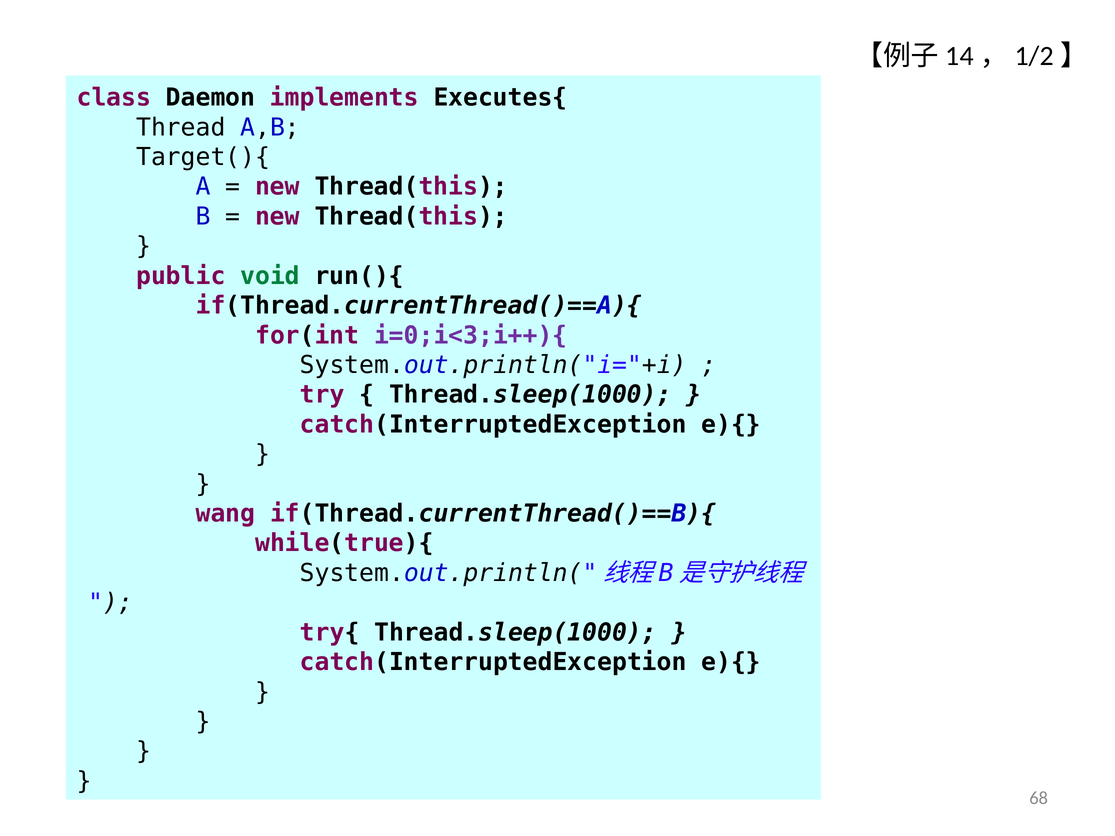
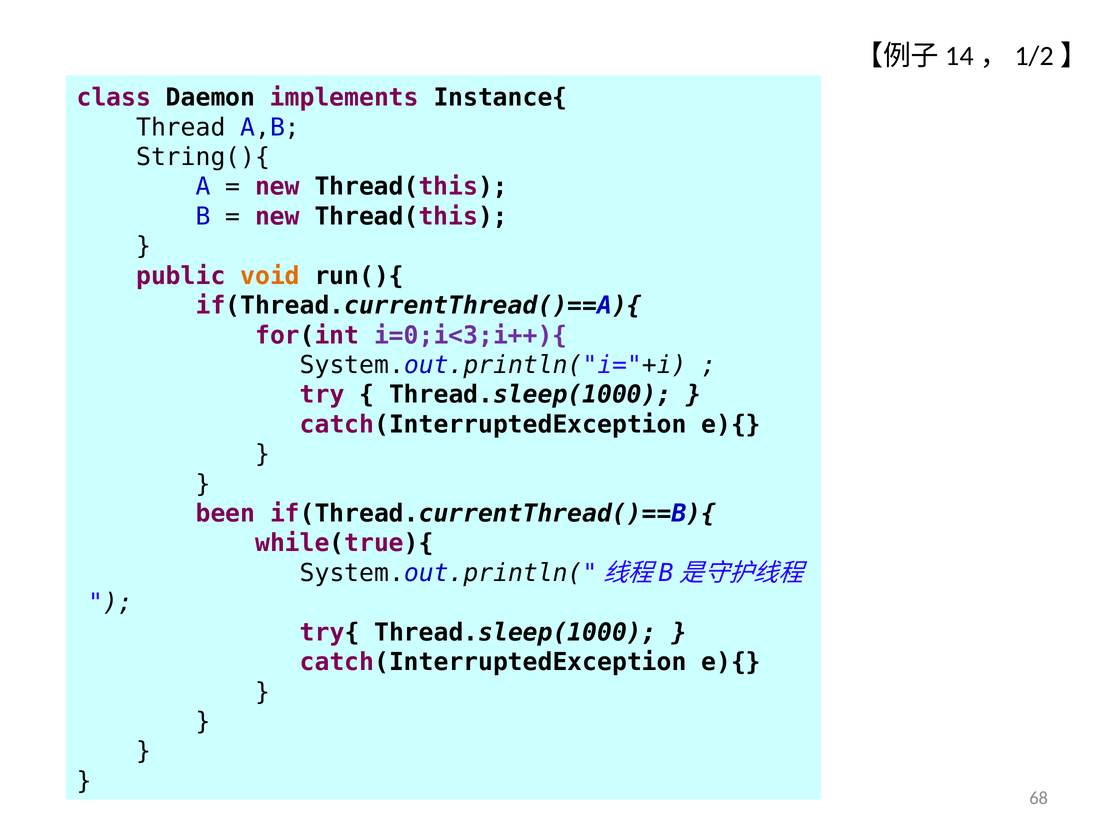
Executes{: Executes{ -> Instance{
Target(){: Target(){ -> String(){
void colour: green -> orange
wang: wang -> been
